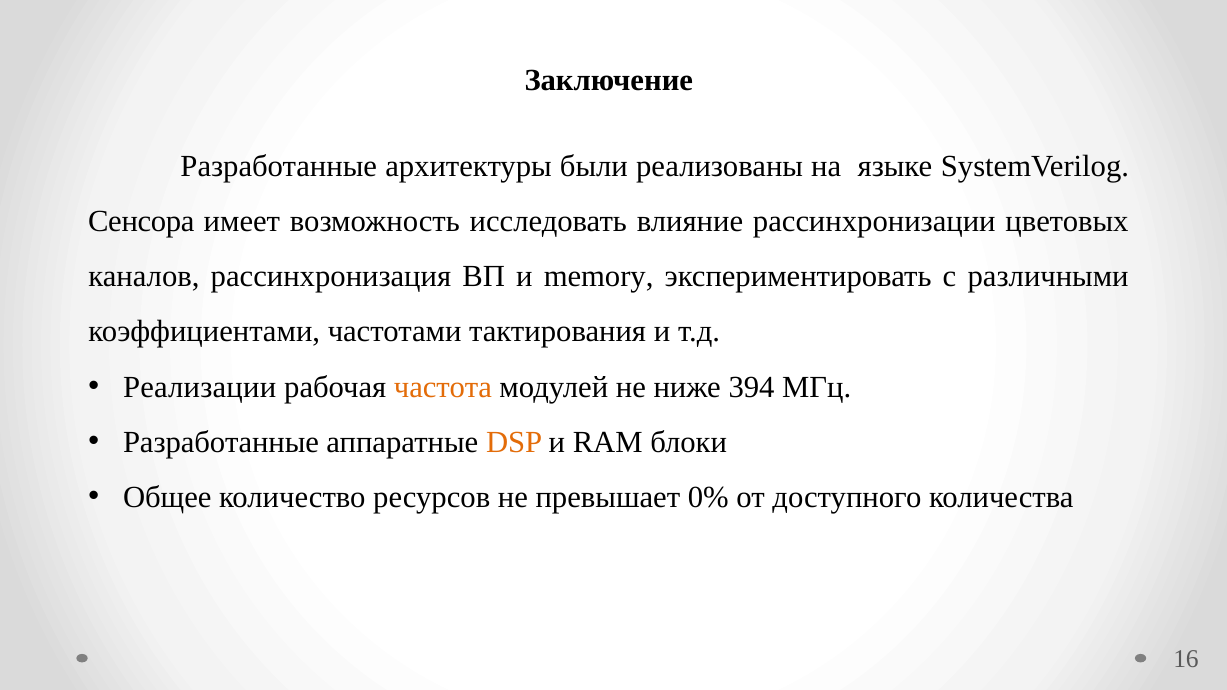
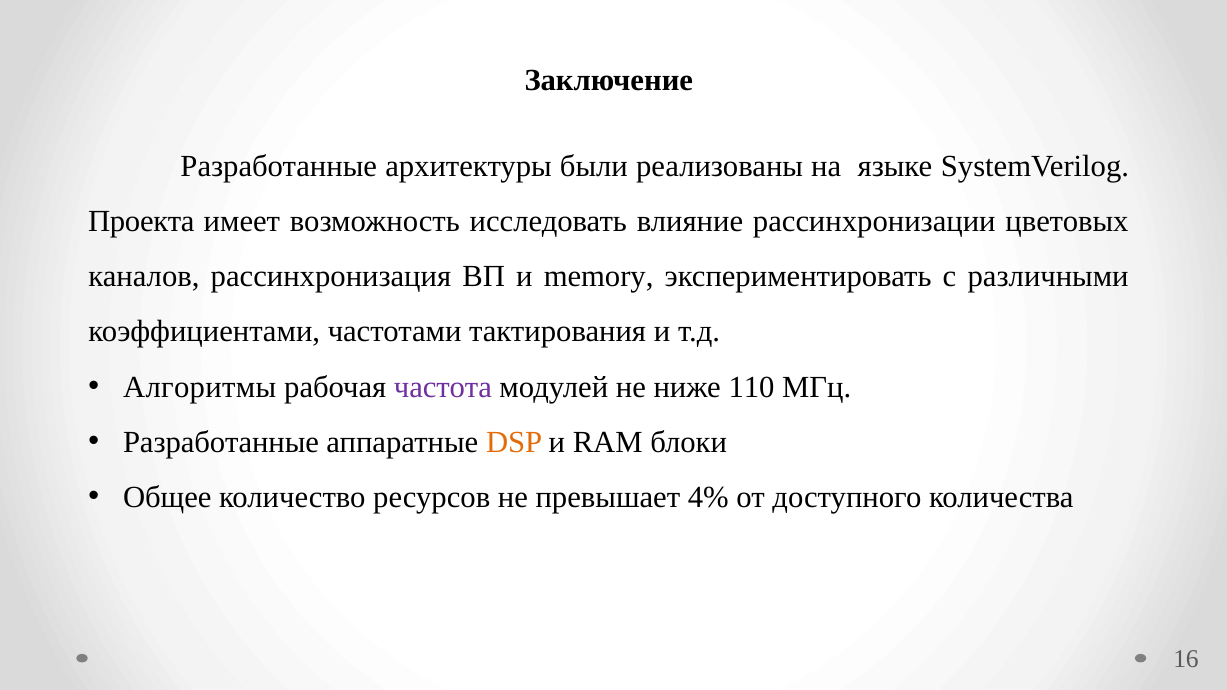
Сенсора: Сенсора -> Проекта
Реализации: Реализации -> Алгоритмы
частота colour: orange -> purple
394: 394 -> 110
0%: 0% -> 4%
